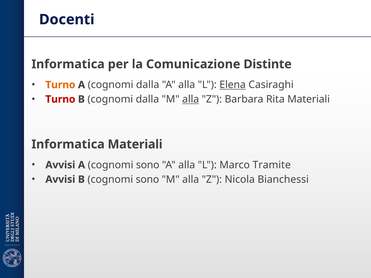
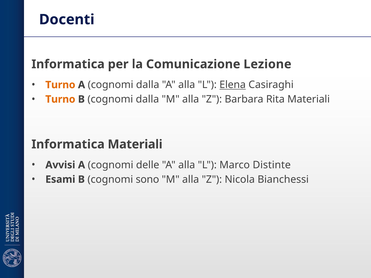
Distinte: Distinte -> Lezione
Turno at (60, 99) colour: red -> orange
alla at (191, 99) underline: present -> none
A cognomi sono: sono -> delle
Tramite: Tramite -> Distinte
Avvisi at (60, 180): Avvisi -> Esami
